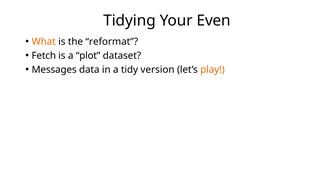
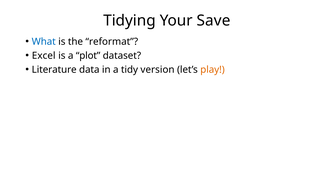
Even: Even -> Save
What colour: orange -> blue
Fetch: Fetch -> Excel
Messages: Messages -> Literature
